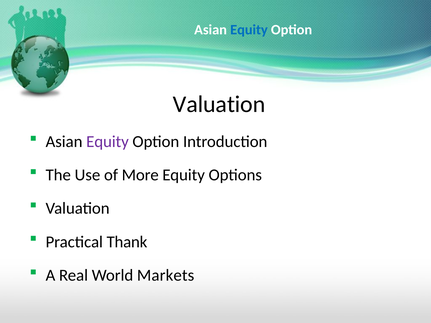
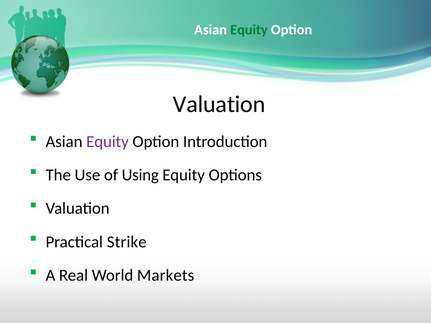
Equity at (249, 30) colour: blue -> green
More: More -> Using
Thank: Thank -> Strike
